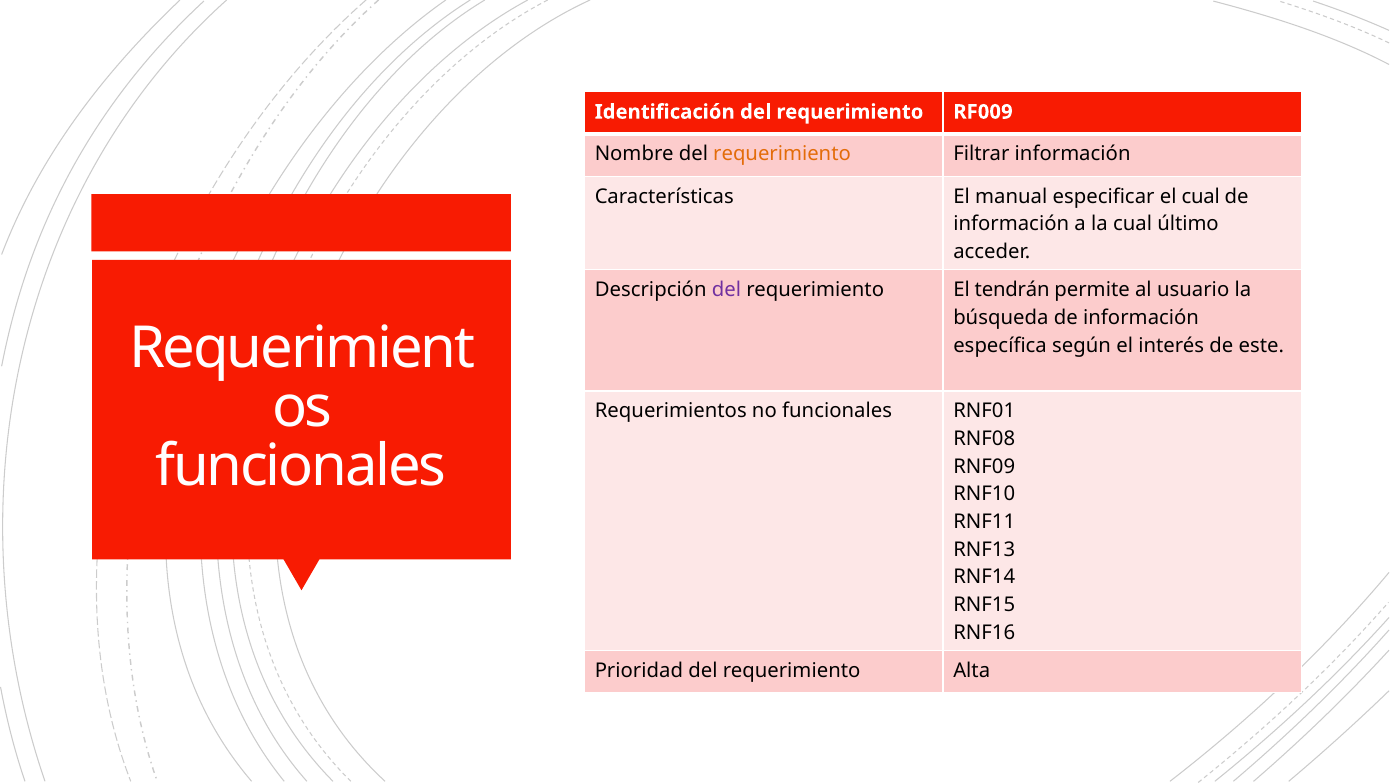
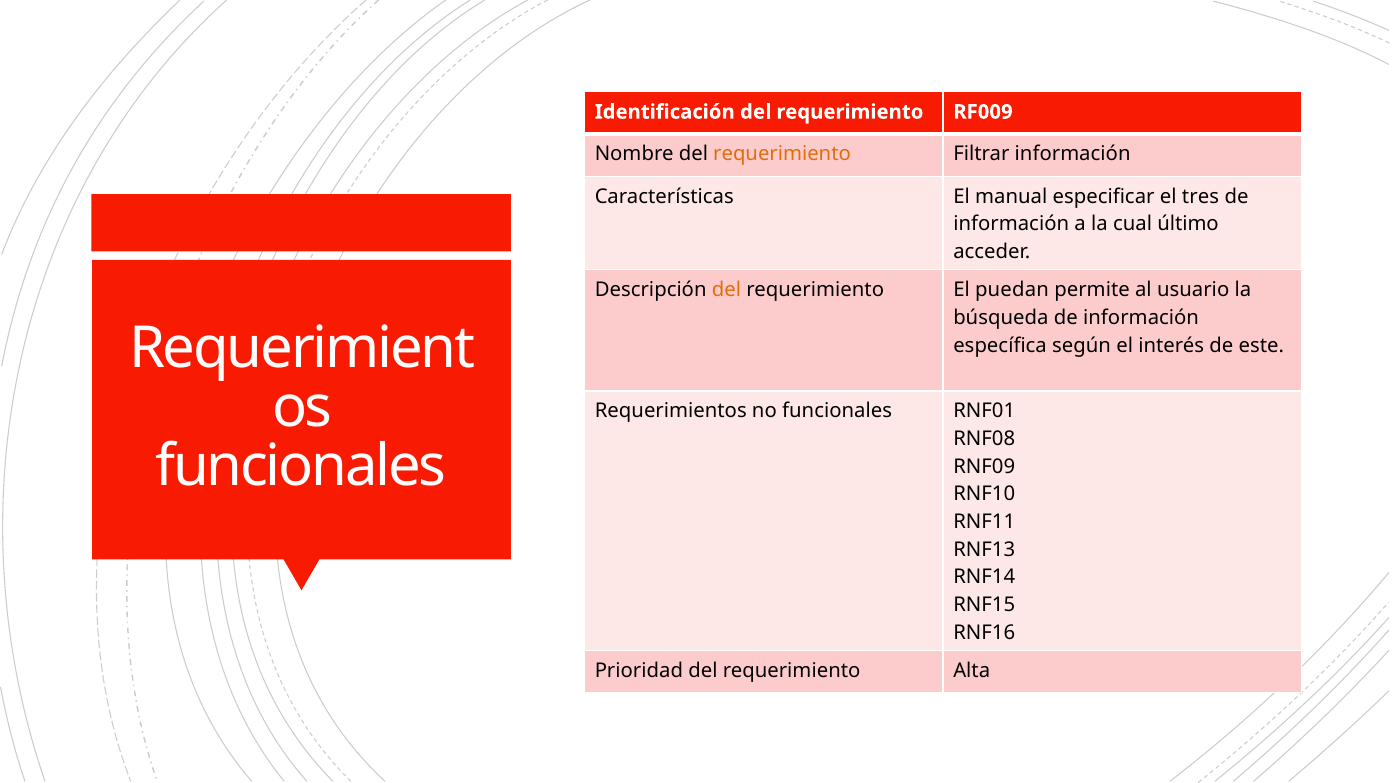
el cual: cual -> tres
del at (726, 290) colour: purple -> orange
tendrán: tendrán -> puedan
